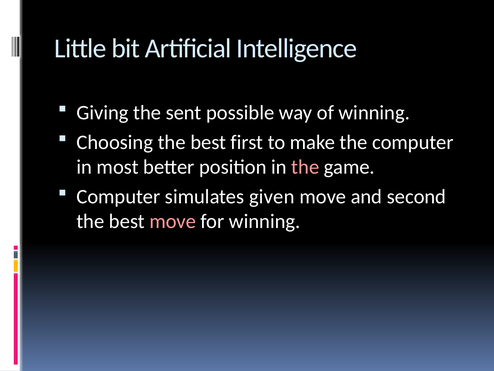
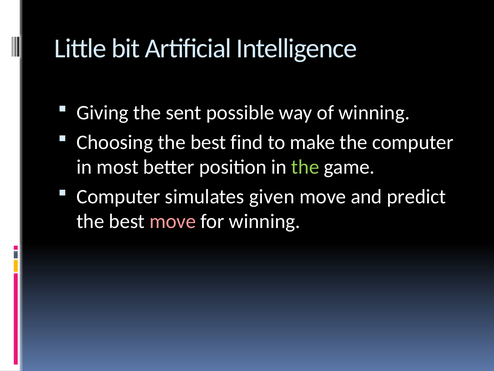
first: first -> find
the at (305, 167) colour: pink -> light green
second: second -> predict
